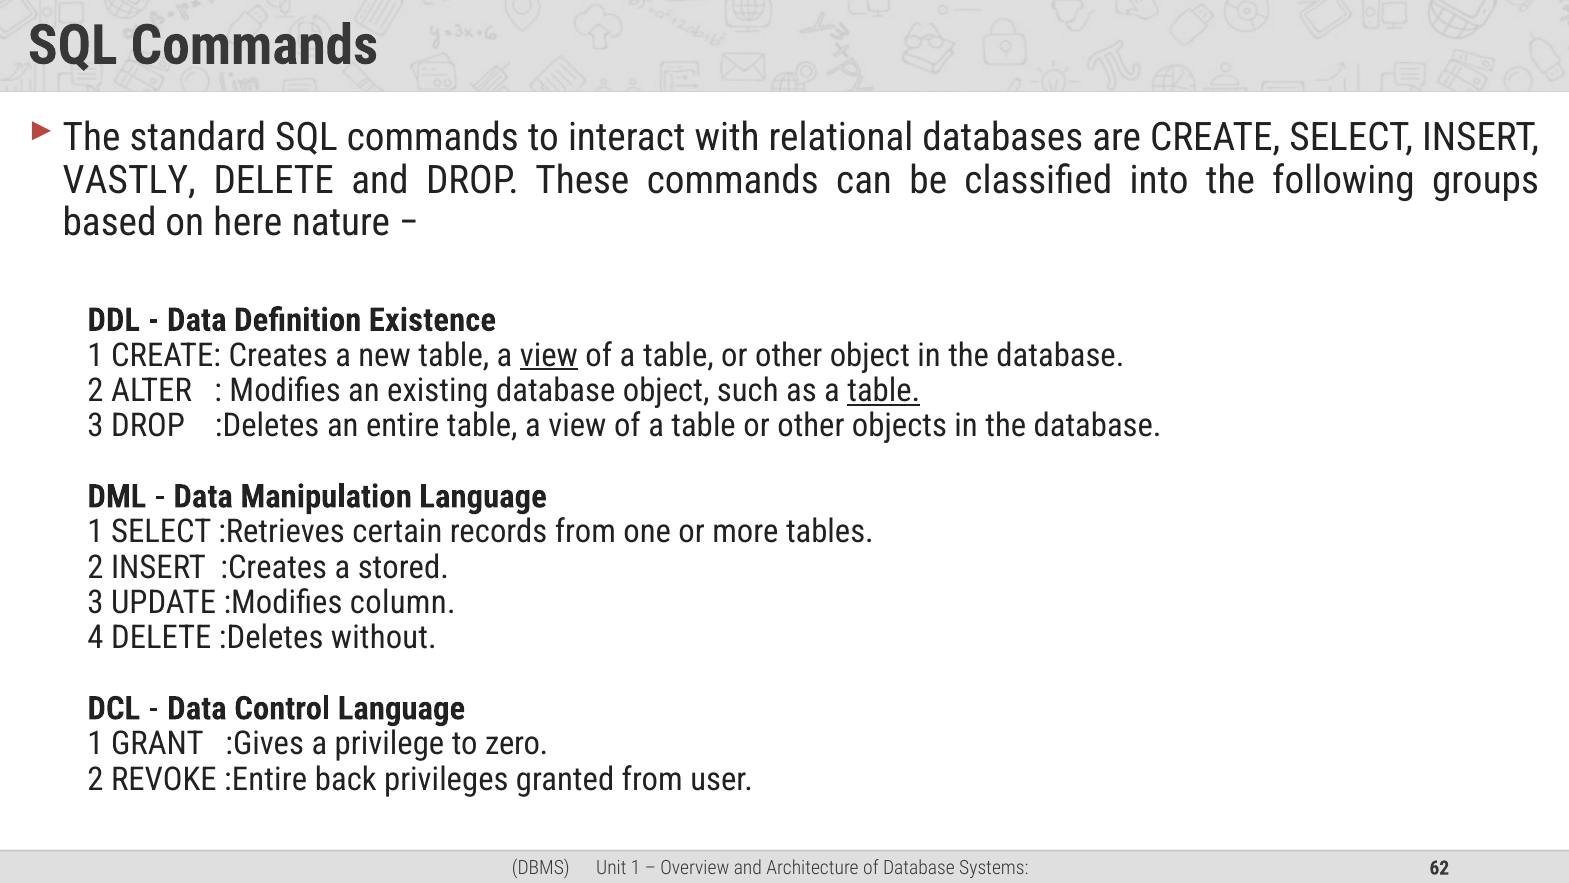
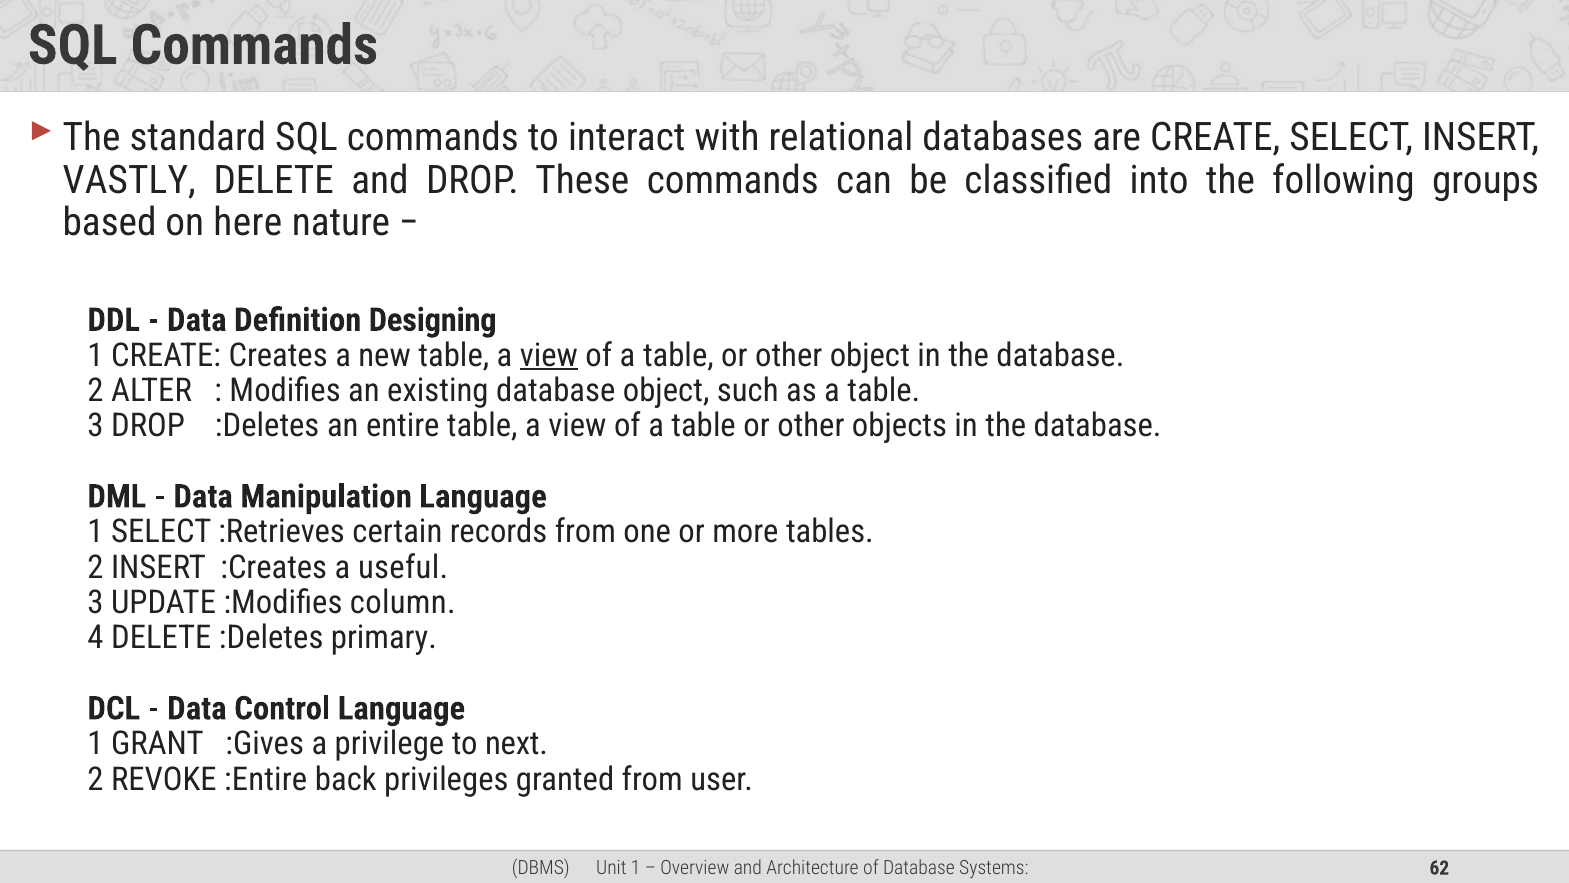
Existence: Existence -> Designing
table at (884, 391) underline: present -> none
stored: stored -> useful
without: without -> primary
zero: zero -> next
